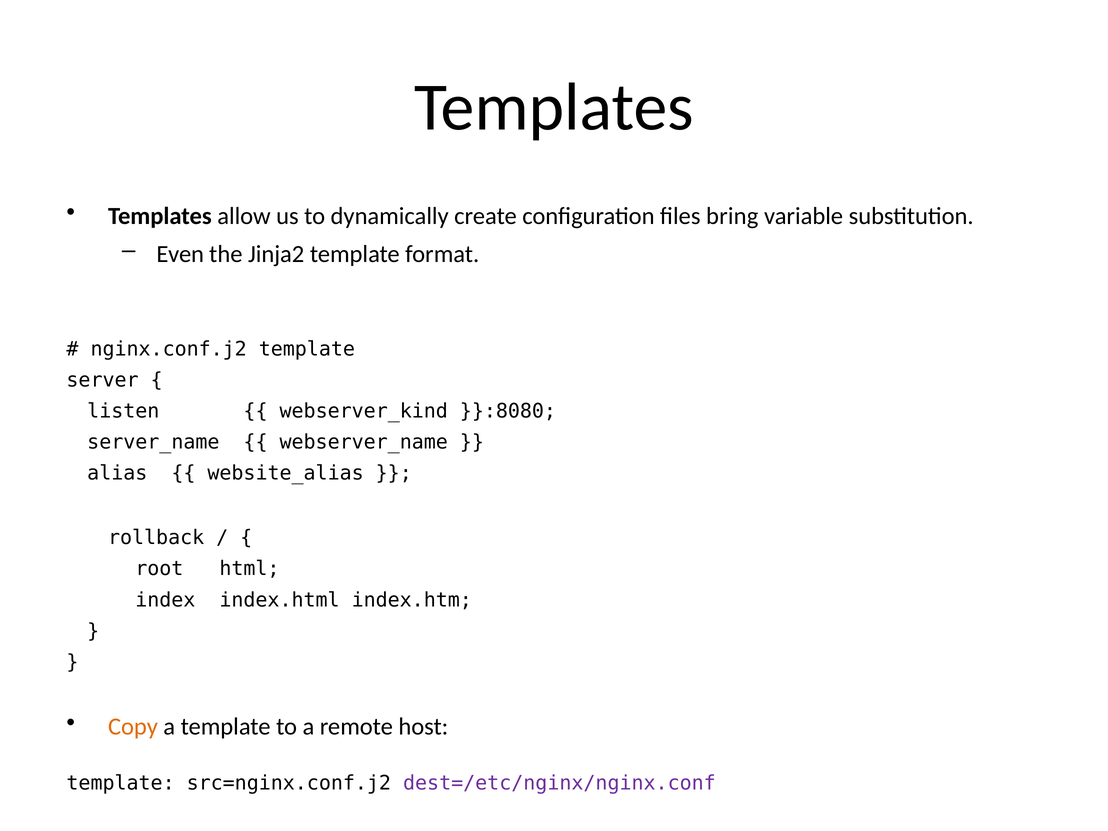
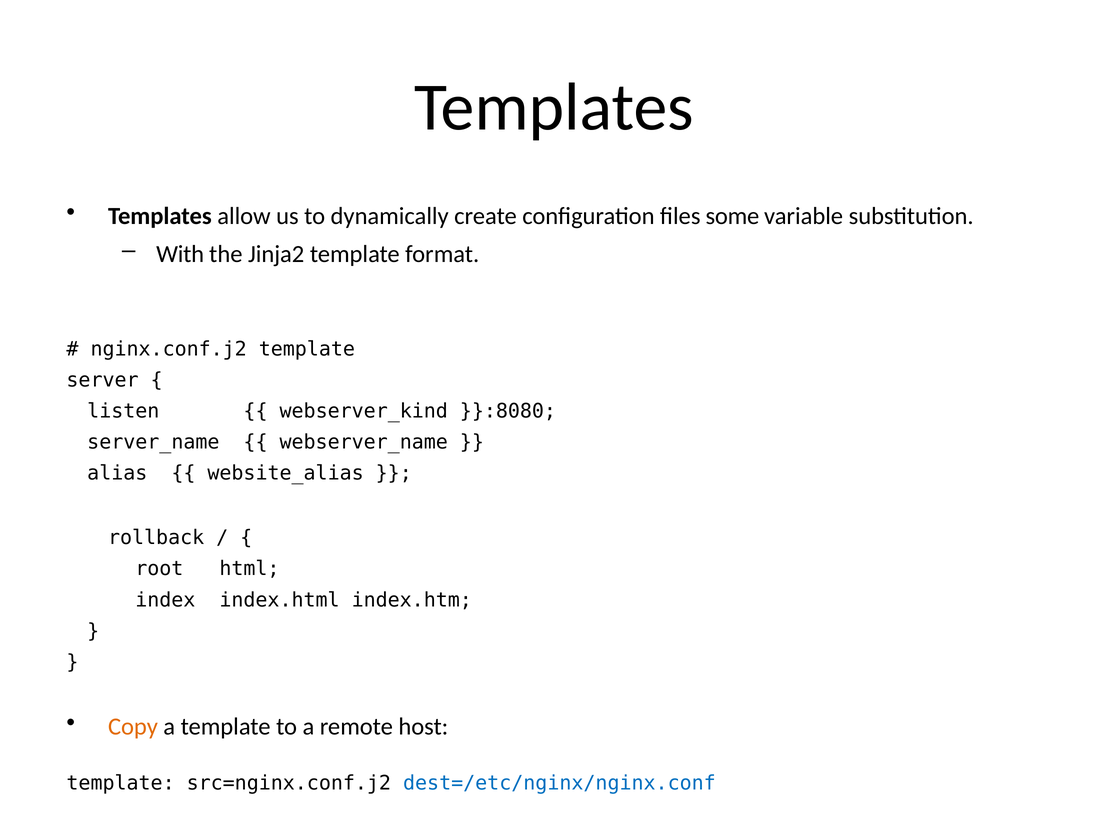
bring: bring -> some
Even: Even -> With
dest=/etc/nginx/nginx.conf colour: purple -> blue
